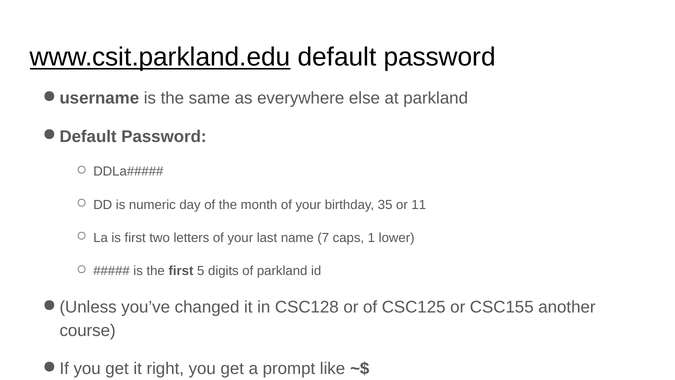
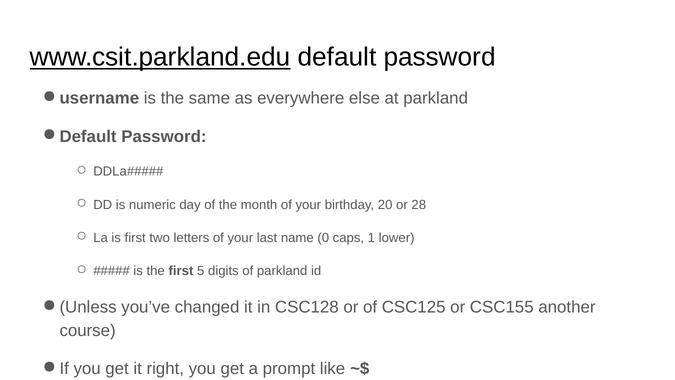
35: 35 -> 20
11: 11 -> 28
7: 7 -> 0
